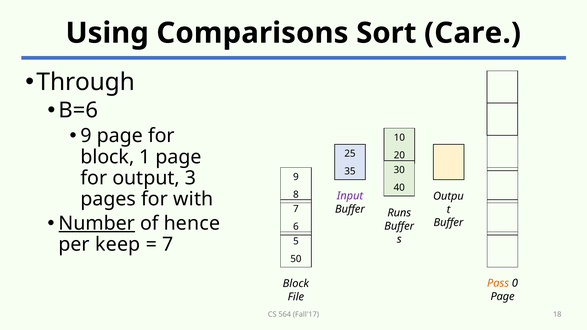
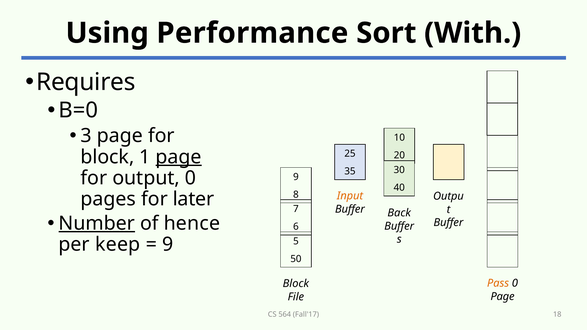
Comparisons: Comparisons -> Performance
Care: Care -> With
Through: Through -> Requires
B=6: B=6 -> B=0
9 at (86, 136): 9 -> 3
page at (179, 157) underline: none -> present
output 3: 3 -> 0
Input colour: purple -> orange
with: with -> later
Runs: Runs -> Back
7 at (168, 245): 7 -> 9
